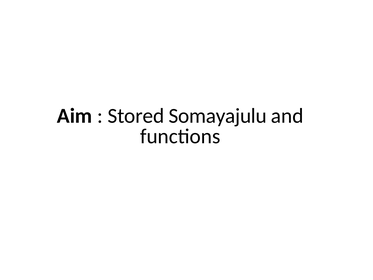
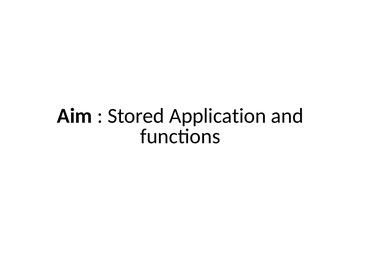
Somayajulu: Somayajulu -> Application
